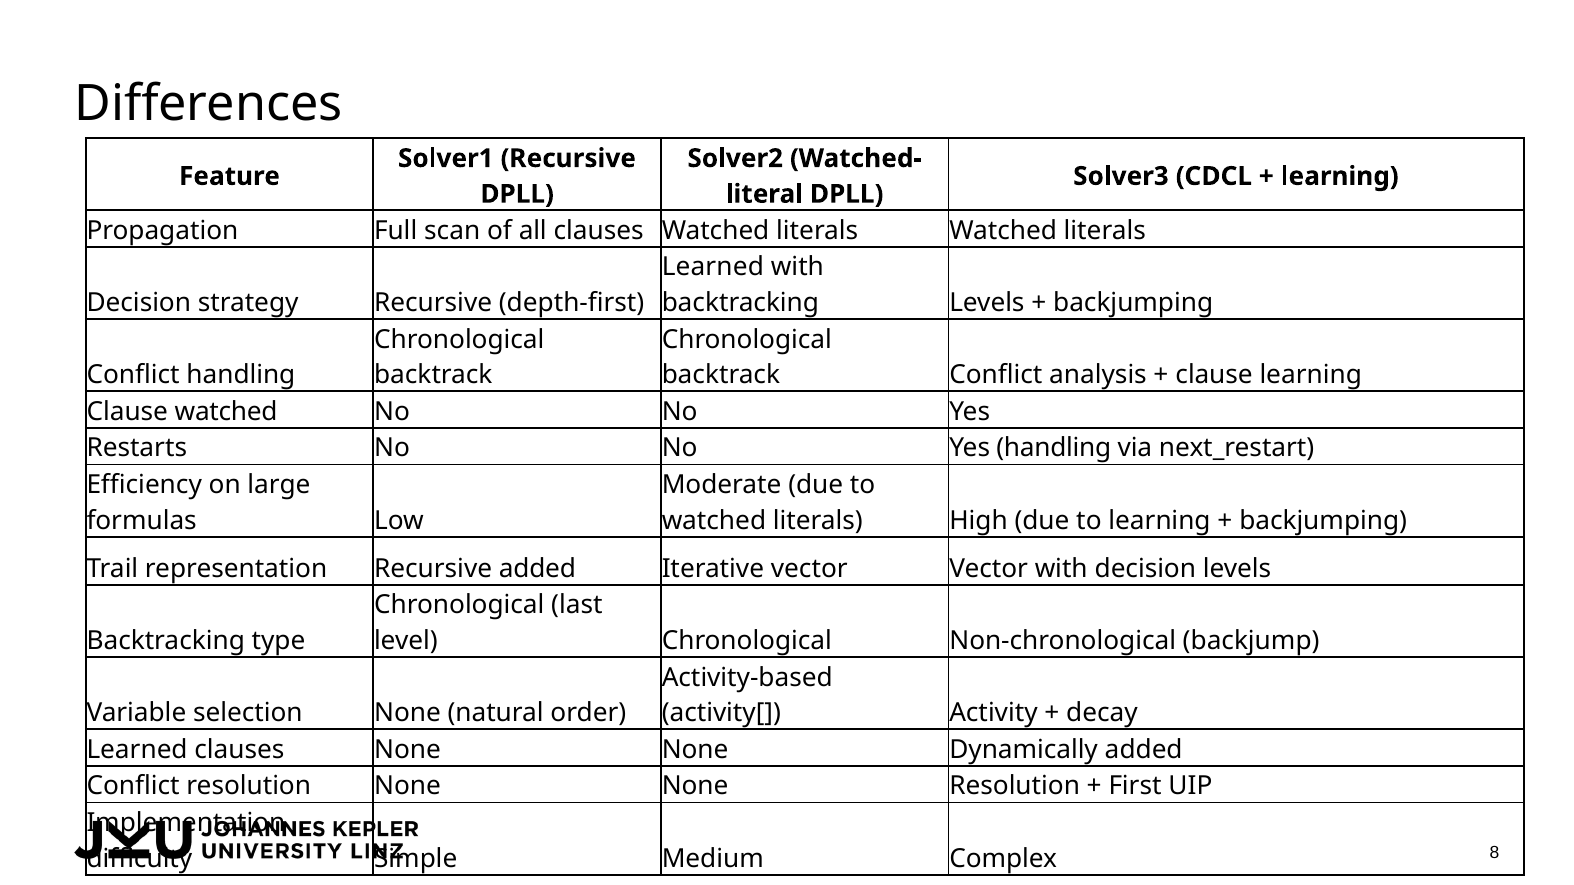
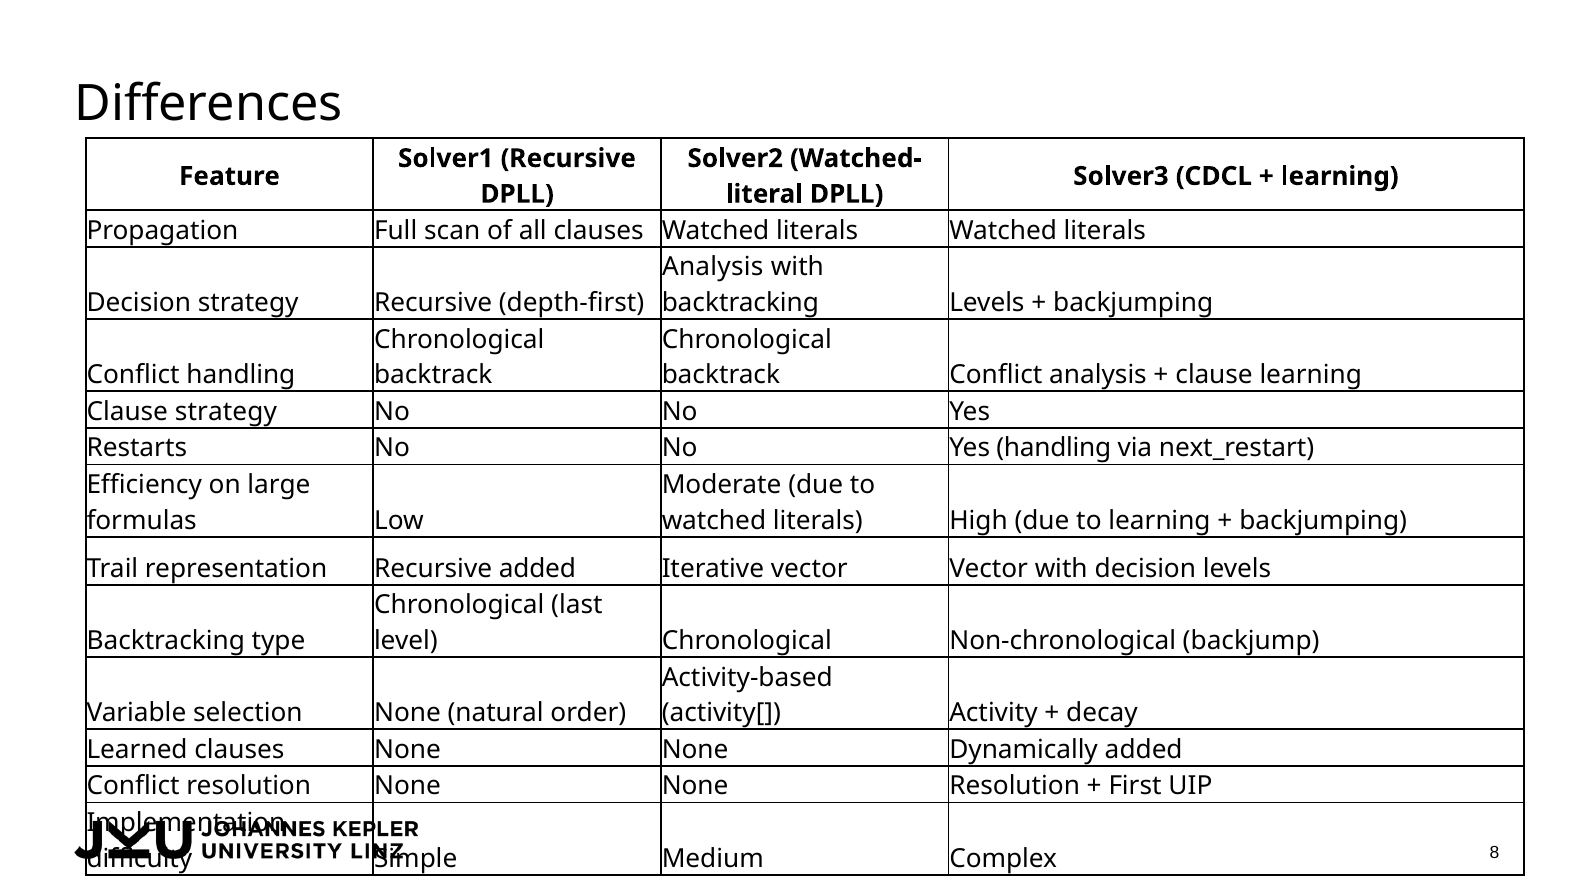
Learned at (713, 267): Learned -> Analysis
Clause watched: watched -> strategy
